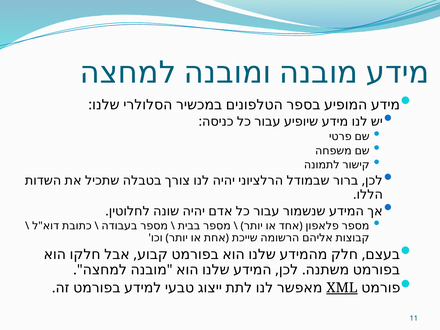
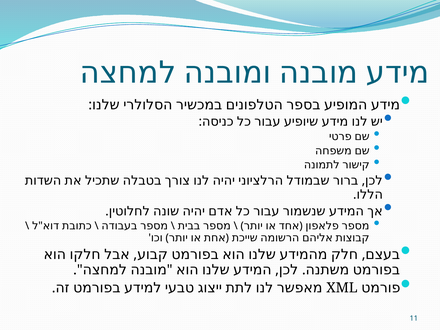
XML underline: present -> none
